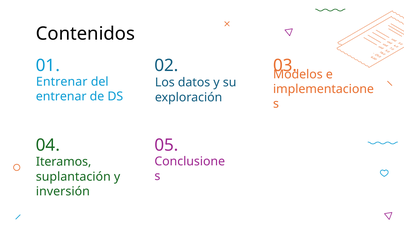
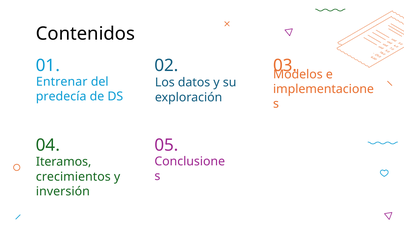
entrenar at (61, 97): entrenar -> predecía
suplantación: suplantación -> crecimientos
